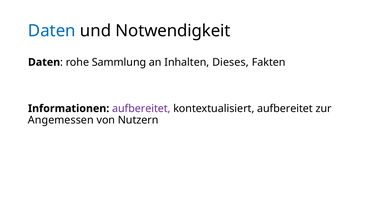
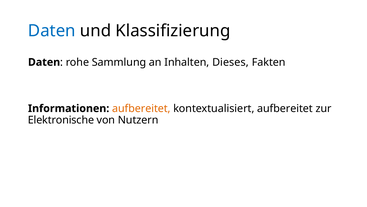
Notwendigkeit: Notwendigkeit -> Klassifizierung
aufbereitet at (141, 108) colour: purple -> orange
Angemessen: Angemessen -> Elektronische
